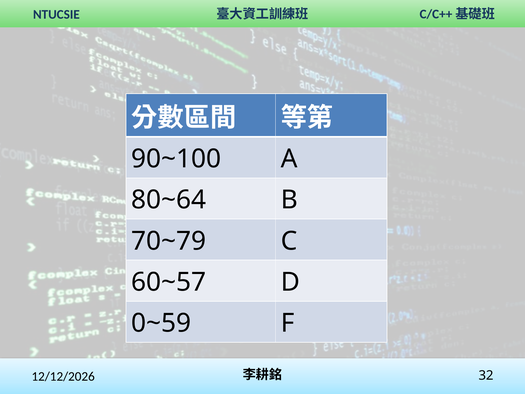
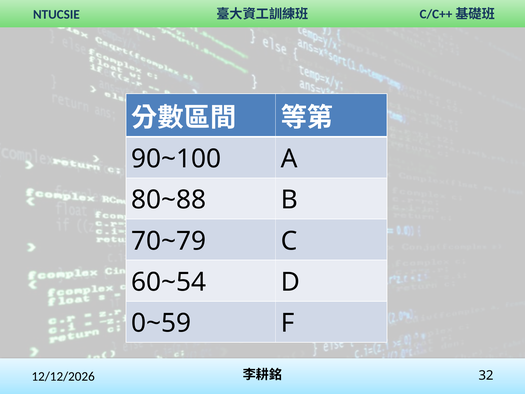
80~64: 80~64 -> 80~88
60~57: 60~57 -> 60~54
